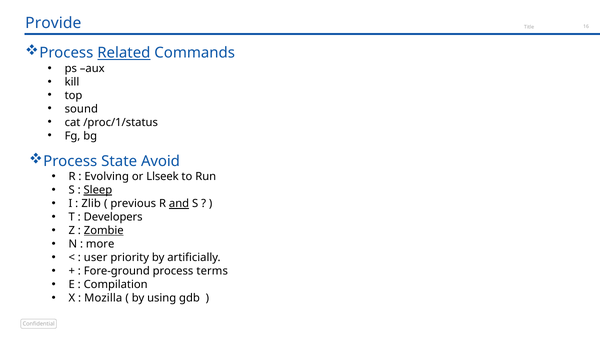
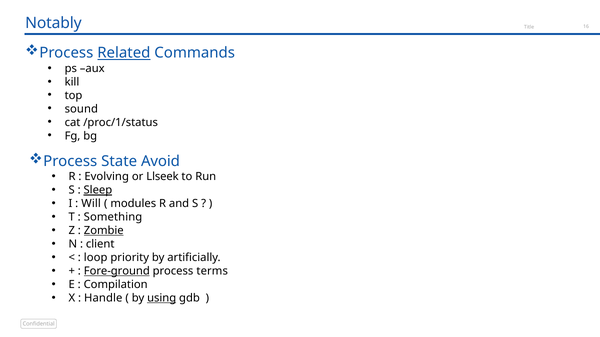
Provide: Provide -> Notably
Zlib: Zlib -> Will
previous: previous -> modules
and underline: present -> none
Developers: Developers -> Something
more: more -> client
user: user -> loop
Fore-ground underline: none -> present
Mozilla: Mozilla -> Handle
using underline: none -> present
